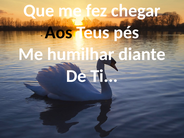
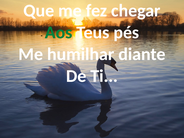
Aos colour: black -> green
